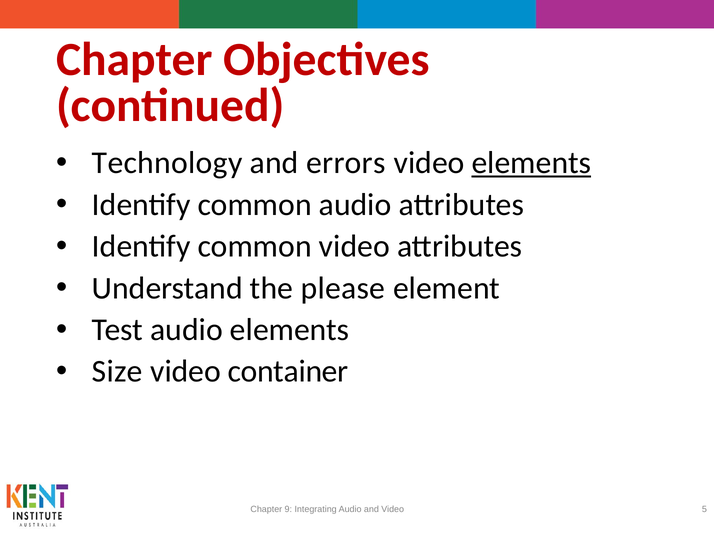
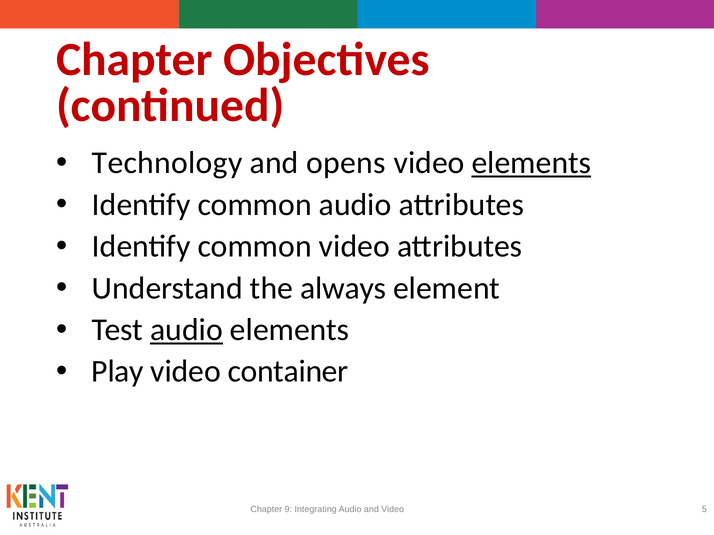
errors: errors -> opens
please: please -> always
audio at (186, 330) underline: none -> present
Size: Size -> Play
